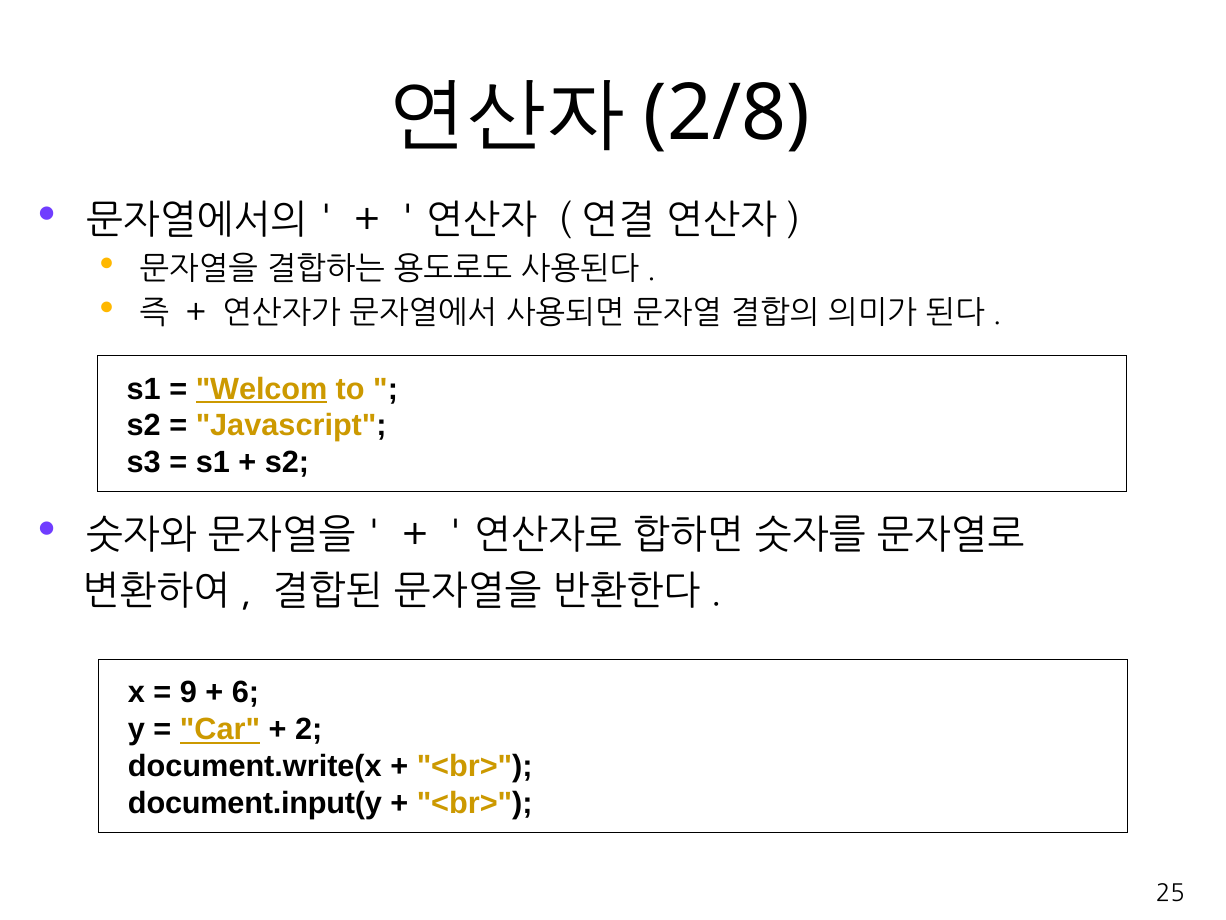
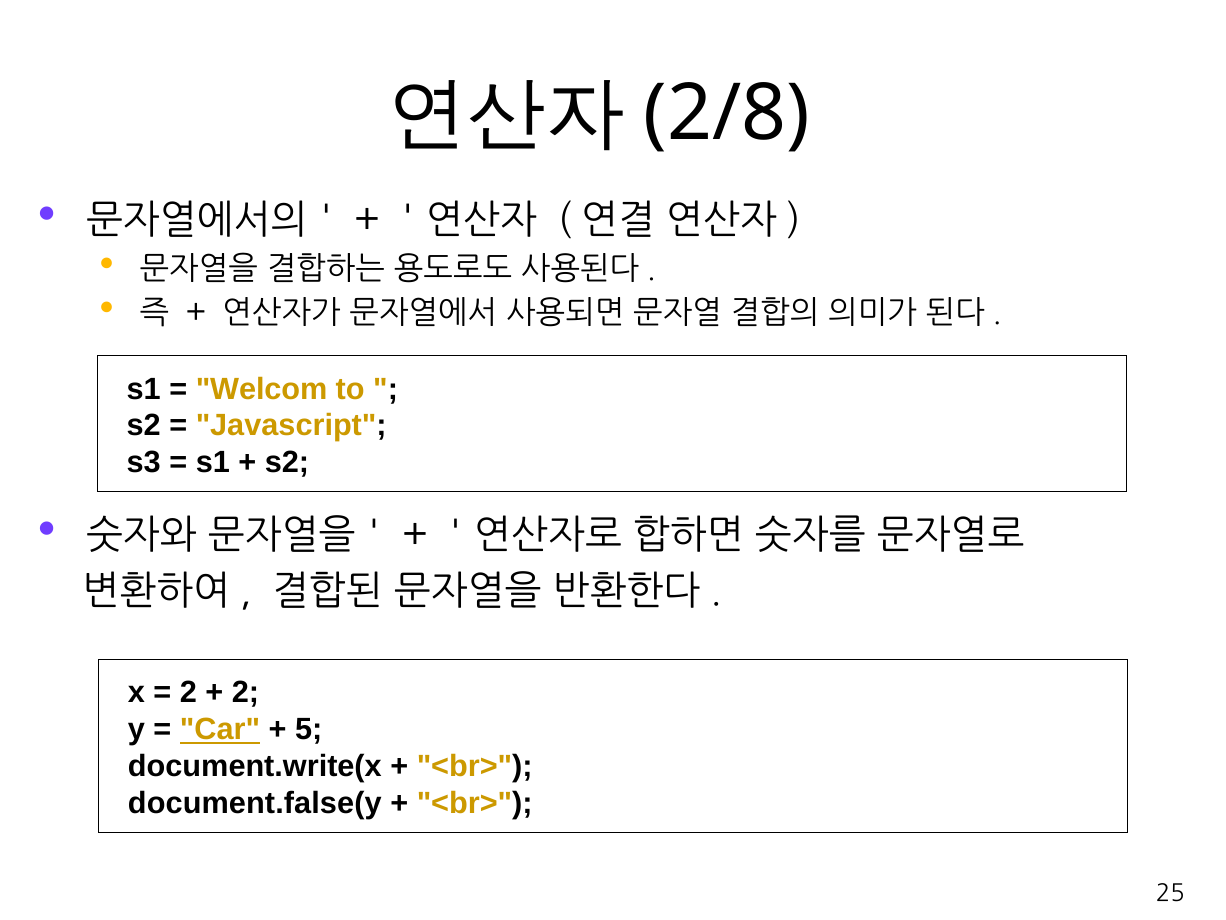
Welcom underline: present -> none
9 at (188, 693): 9 -> 2
6 at (246, 693): 6 -> 2
2: 2 -> 5
document.input(y: document.input(y -> document.false(y
